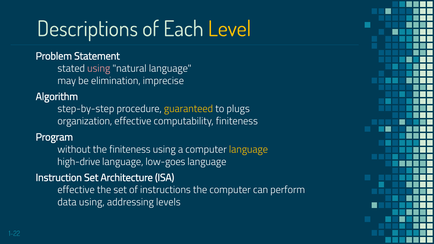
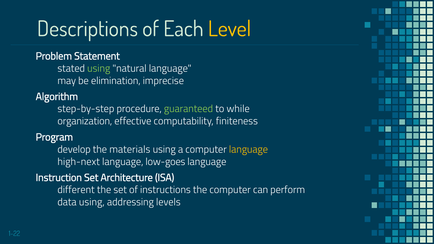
using at (99, 68) colour: pink -> light green
guaranteed colour: yellow -> light green
plugs: plugs -> while
without: without -> develop
the finiteness: finiteness -> materials
high-drive: high-drive -> high-next
effective at (76, 190): effective -> different
